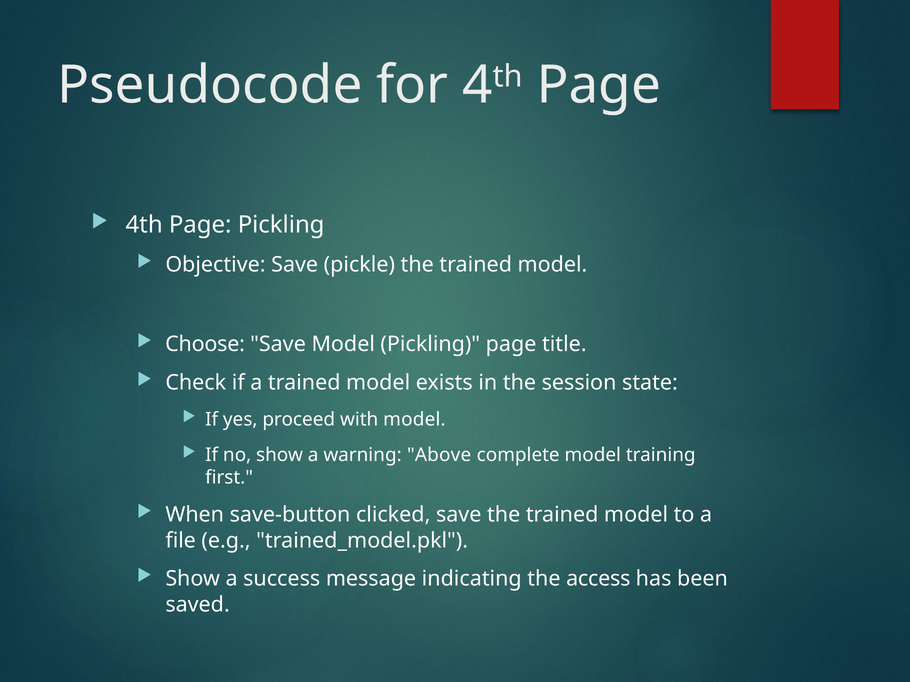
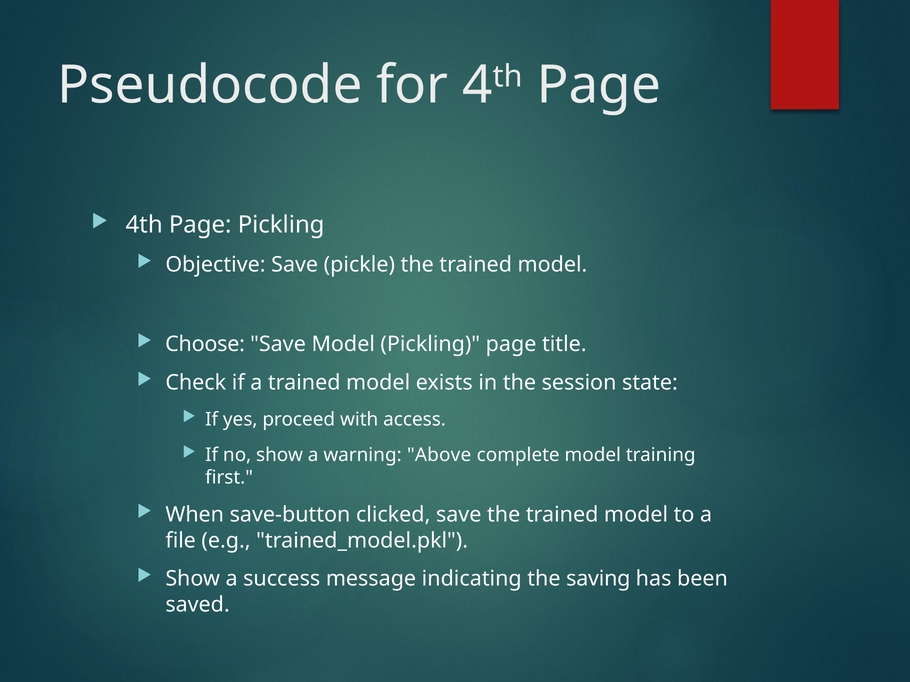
with model: model -> access
access: access -> saving
